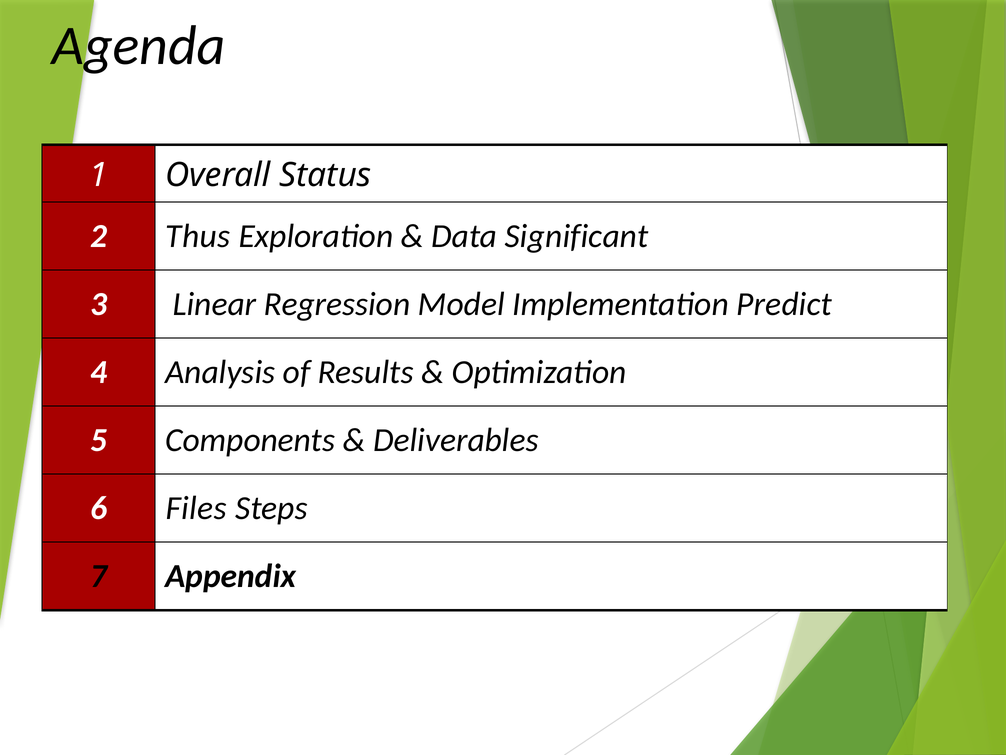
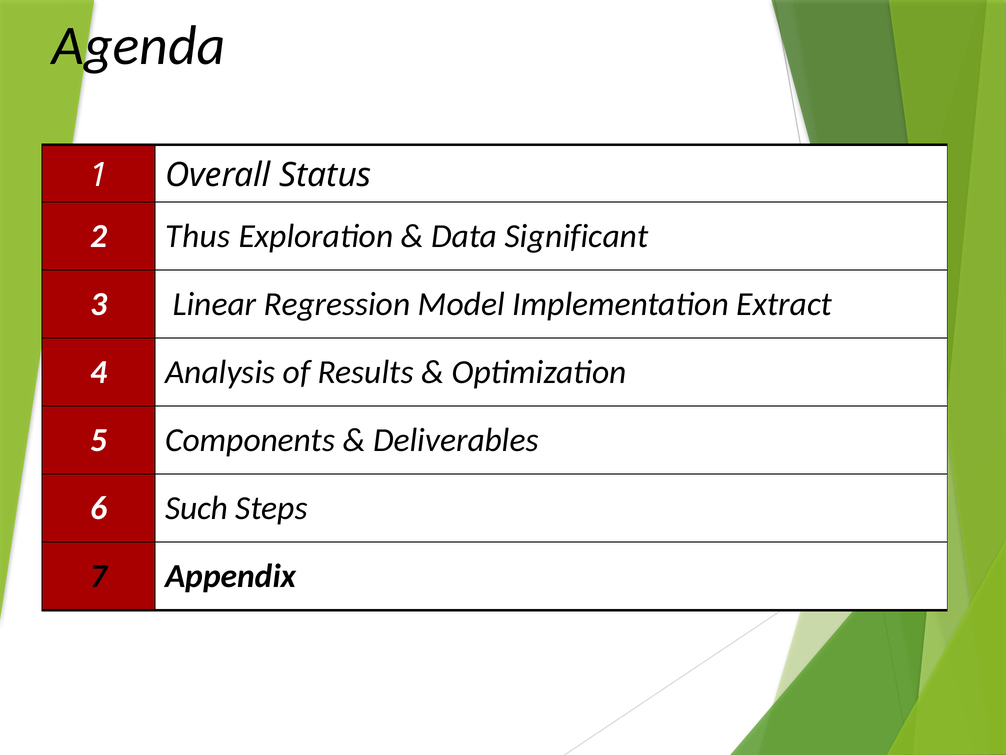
Predict: Predict -> Extract
Files: Files -> Such
